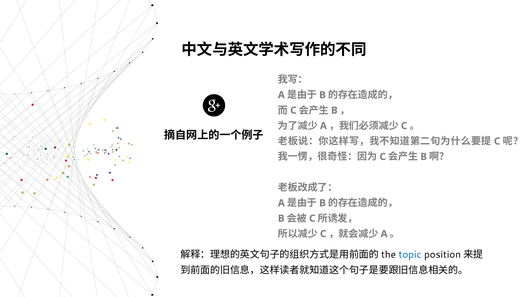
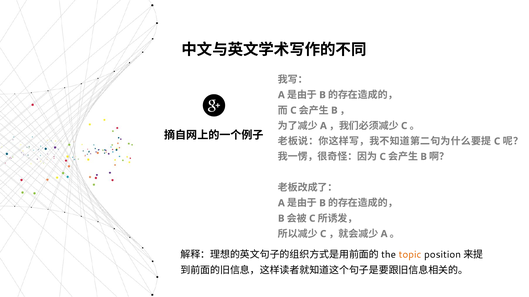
topic colour: blue -> orange
